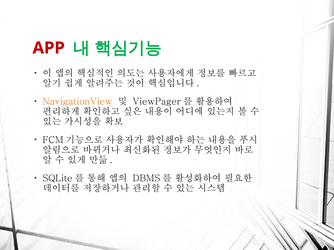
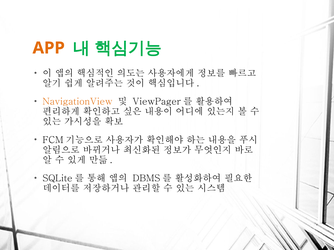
APP colour: red -> orange
